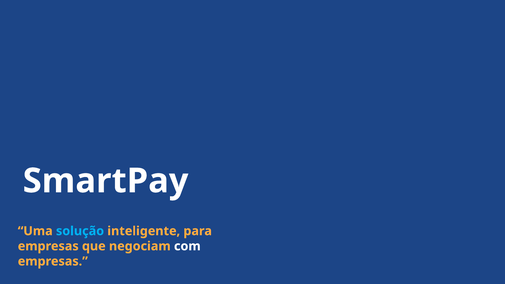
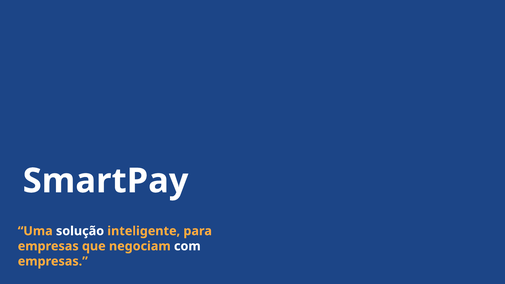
solução colour: light blue -> white
